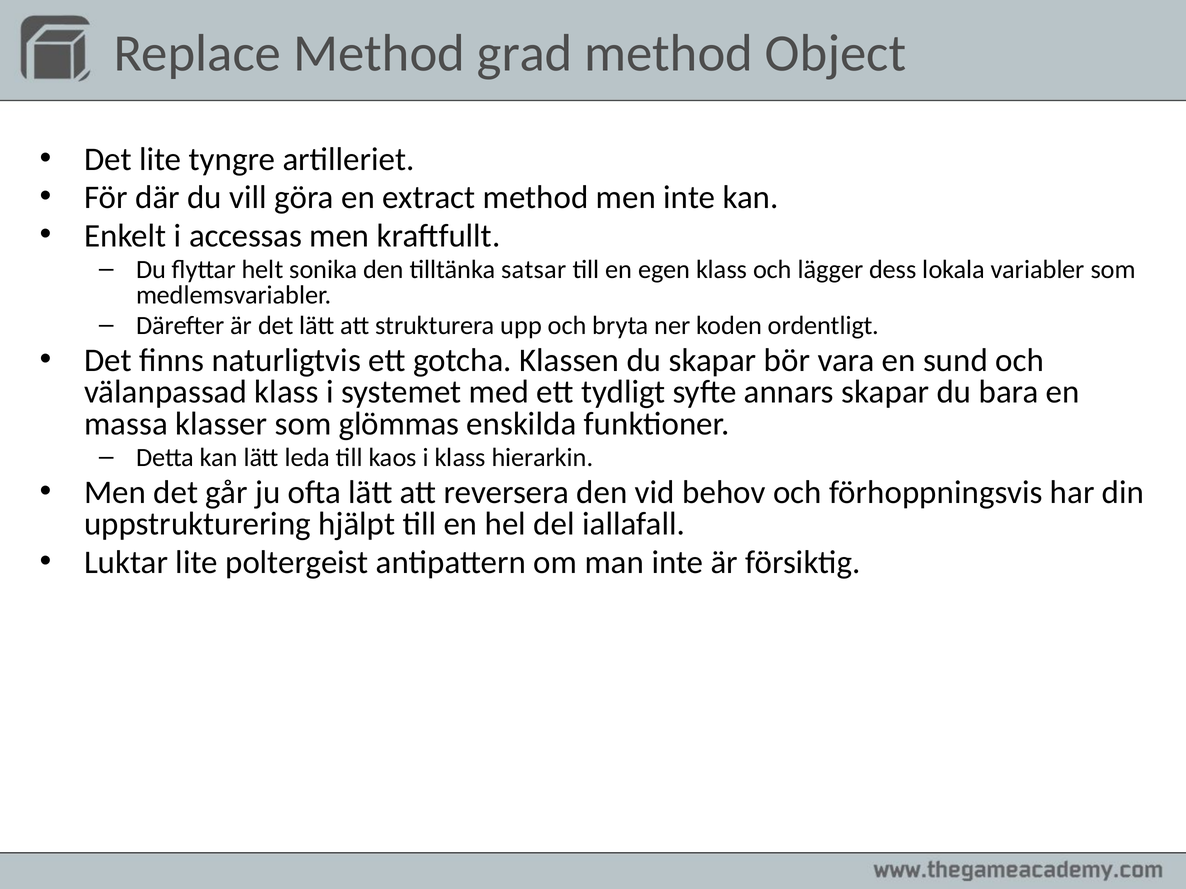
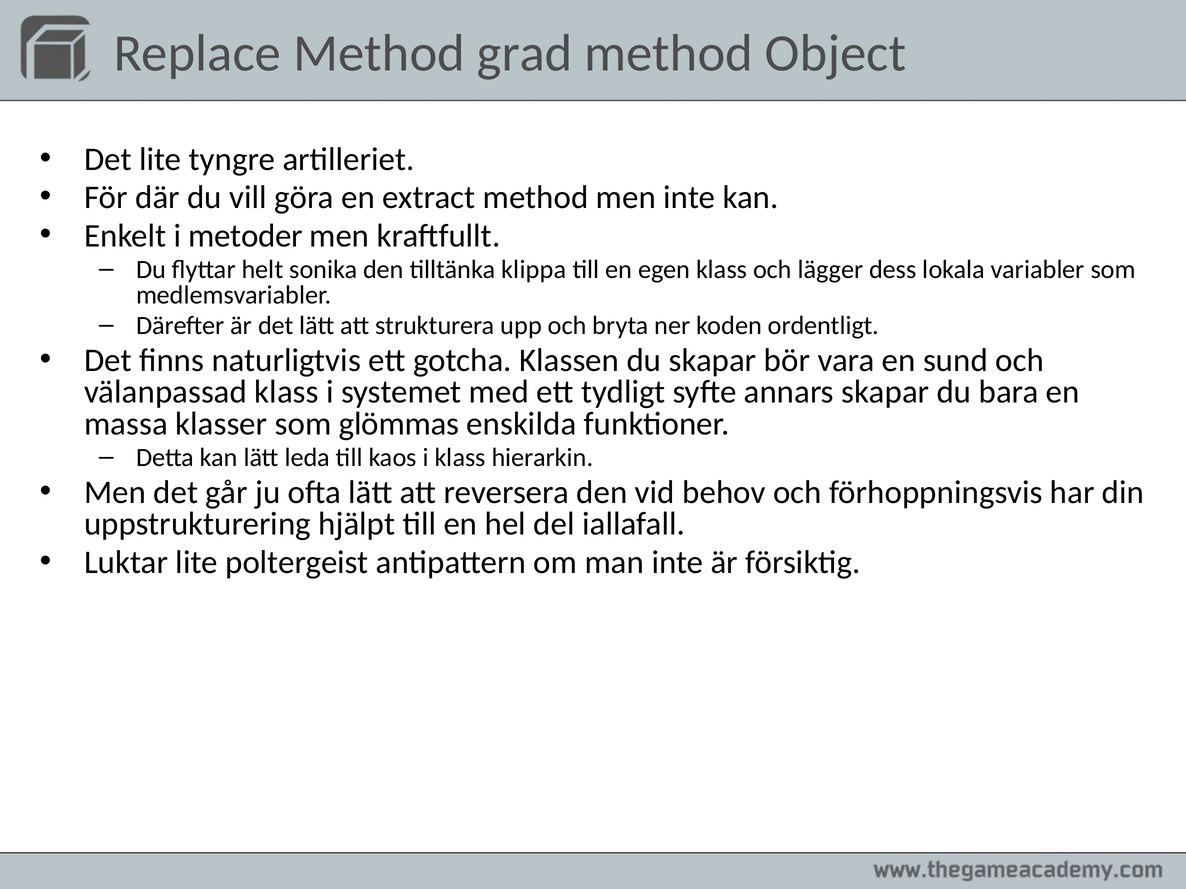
accessas: accessas -> metoder
satsar: satsar -> klippa
